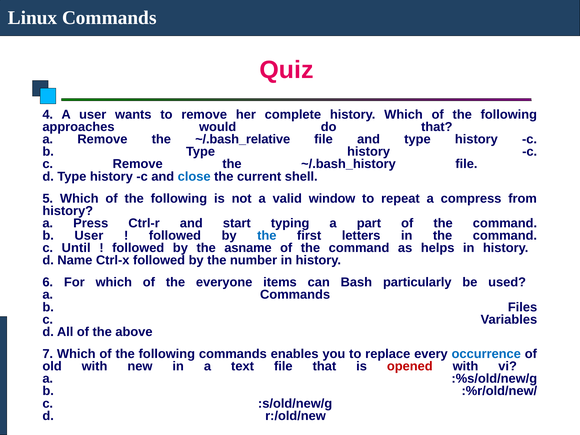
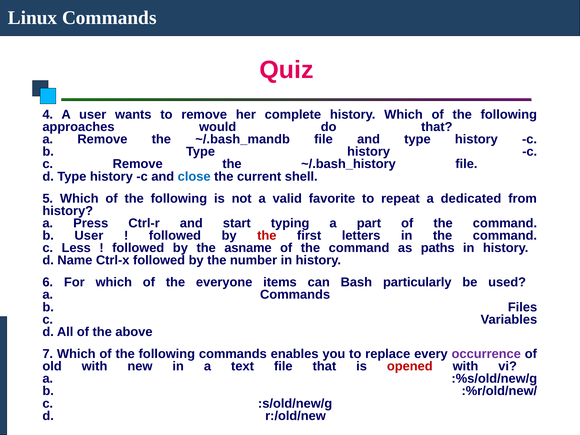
~/.bash_relative: ~/.bash_relative -> ~/.bash_mandb
window: window -> favorite
compress: compress -> dedicated
the at (267, 236) colour: blue -> red
Until: Until -> Less
helps: helps -> paths
occurrence colour: blue -> purple
